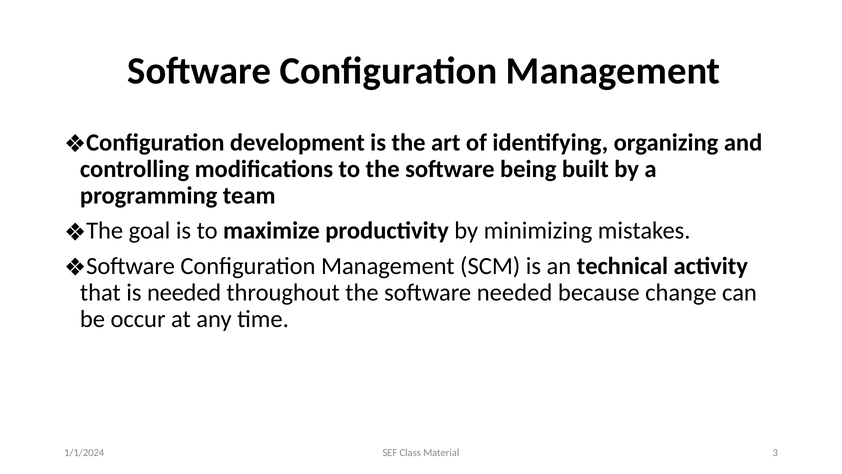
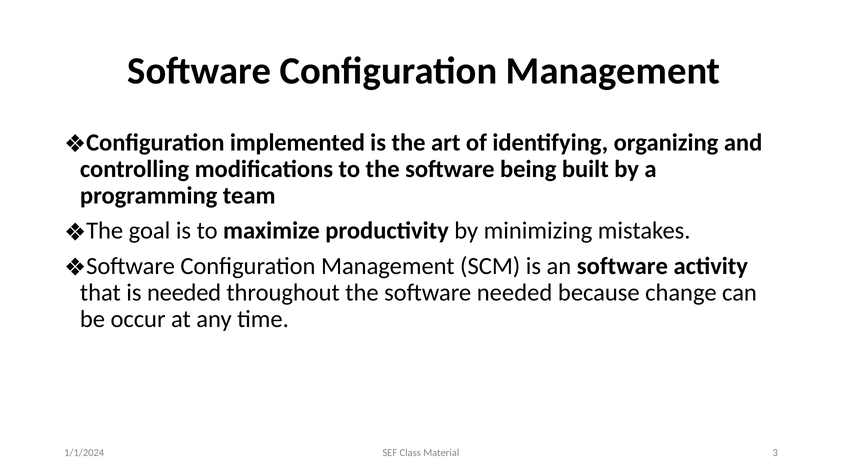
development: development -> implemented
an technical: technical -> software
